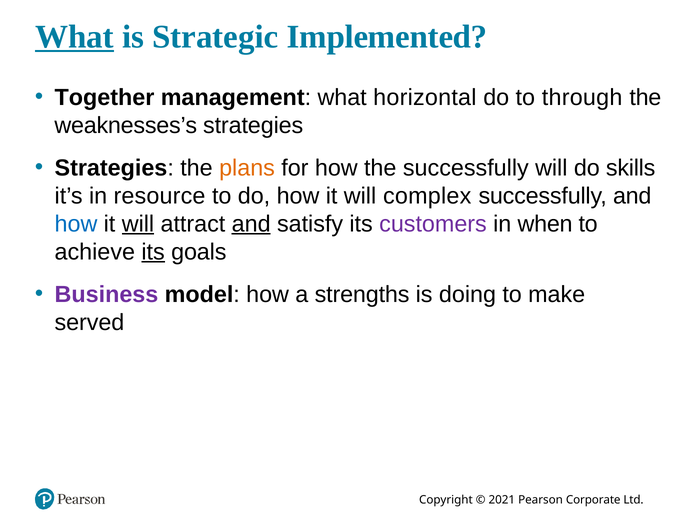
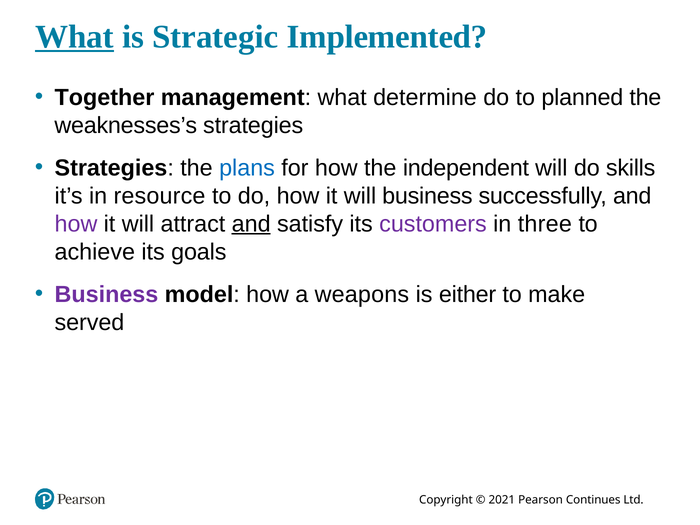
horizontal: horizontal -> determine
through: through -> planned
plans colour: orange -> blue
the successfully: successfully -> independent
will complex: complex -> business
how at (76, 224) colour: blue -> purple
will at (138, 224) underline: present -> none
when: when -> three
its at (153, 252) underline: present -> none
strengths: strengths -> weapons
doing: doing -> either
Corporate: Corporate -> Continues
